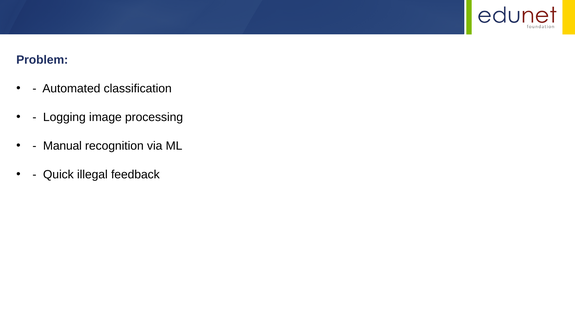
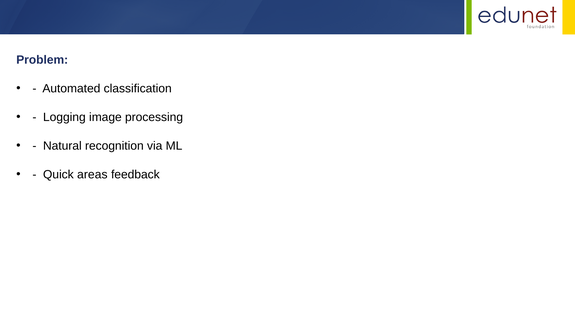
Manual: Manual -> Natural
illegal: illegal -> areas
